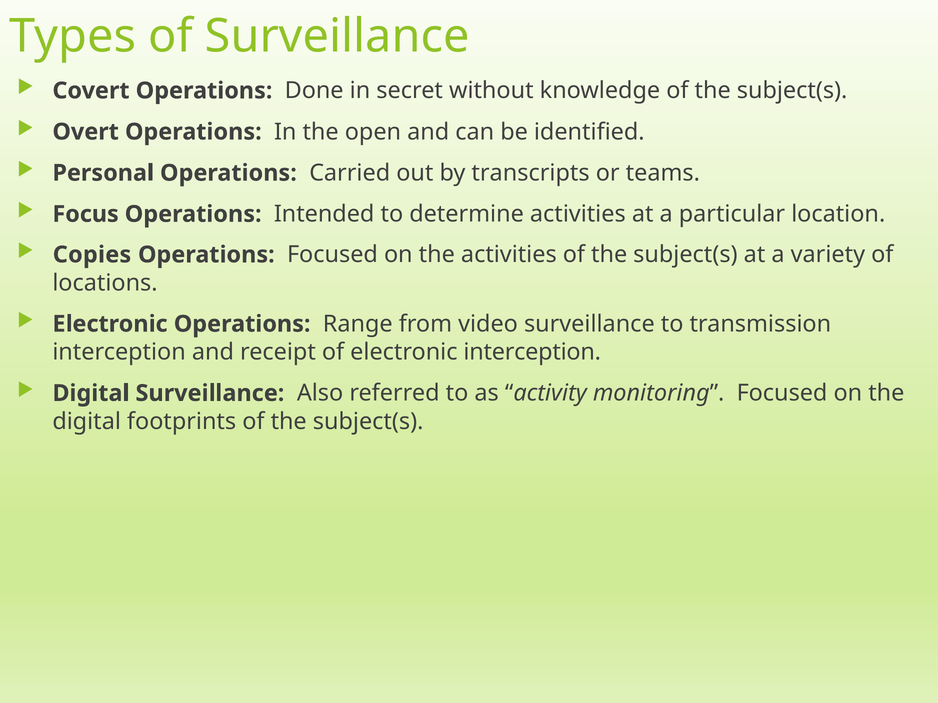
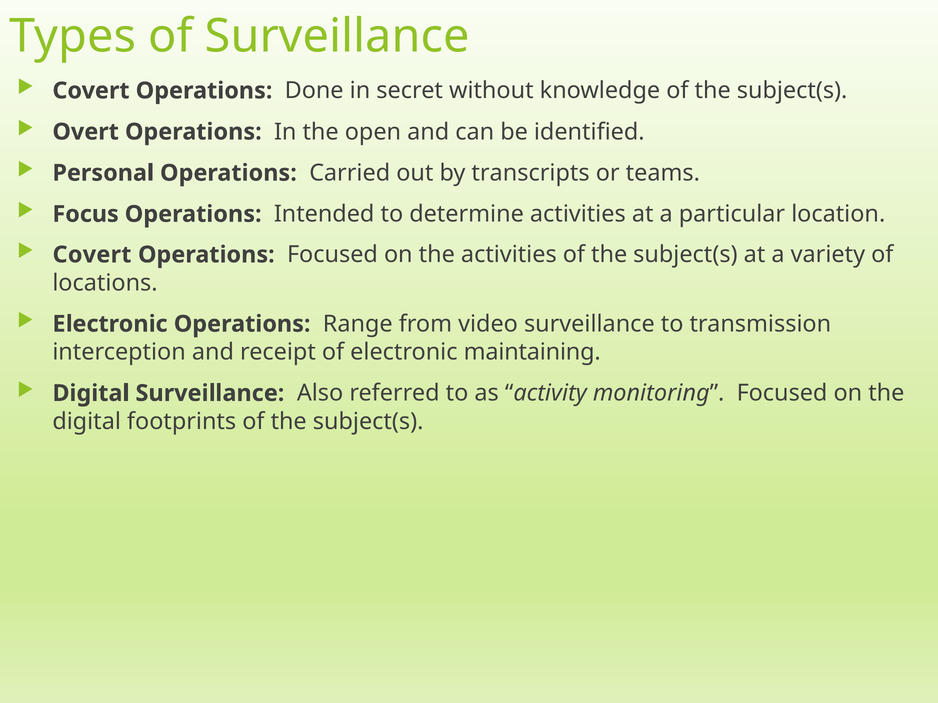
Copies at (92, 255): Copies -> Covert
electronic interception: interception -> maintaining
